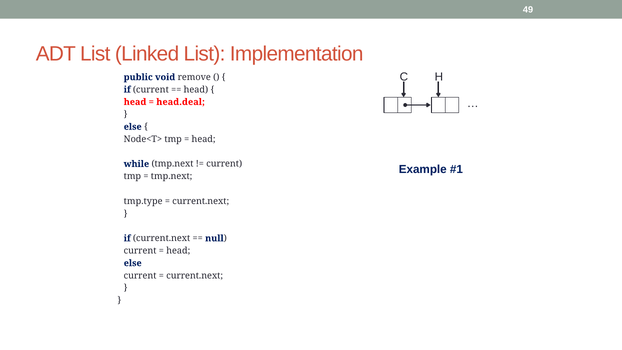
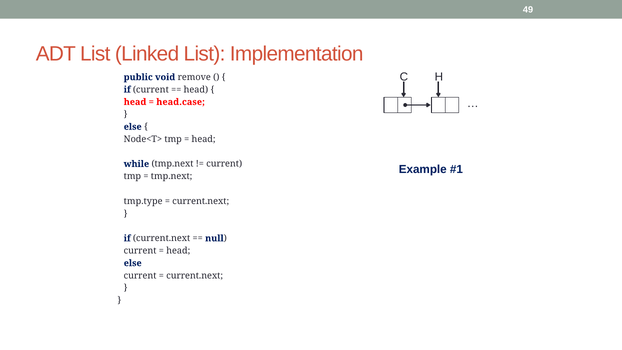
head.deal: head.deal -> head.case
